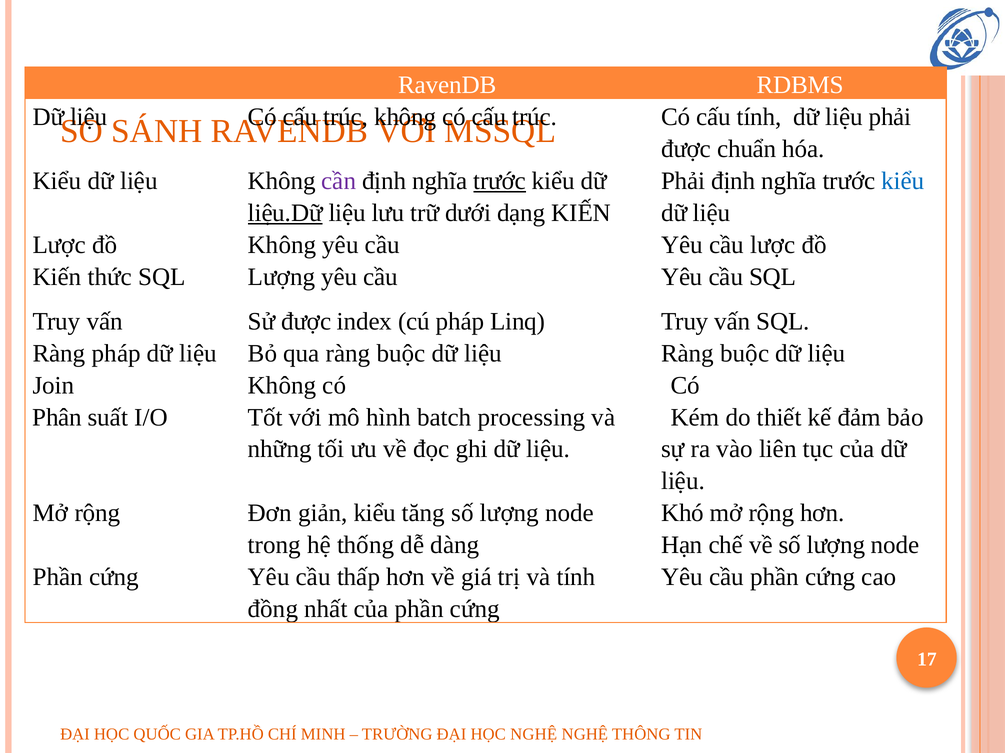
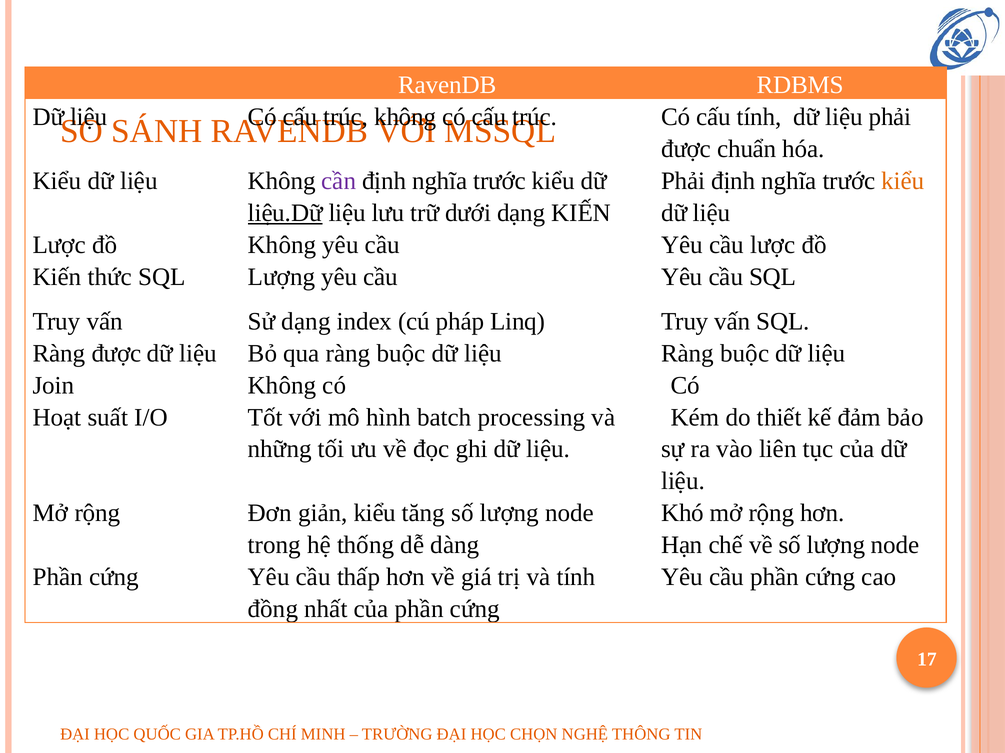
trước at (500, 181) underline: present -> none
kiểu at (903, 181) colour: blue -> orange
Sử được: được -> dạng
Ràng pháp: pháp -> được
Phân: Phân -> Hoạt
HỌC NGHỆ: NGHỆ -> CHỌN
